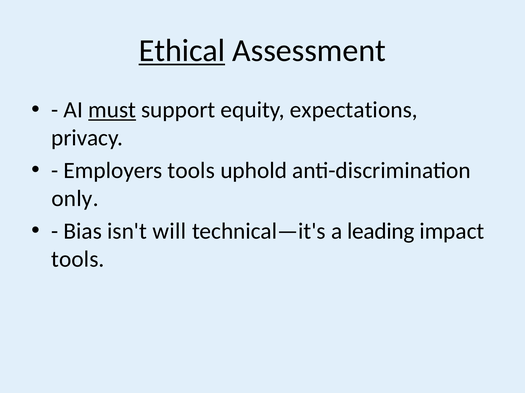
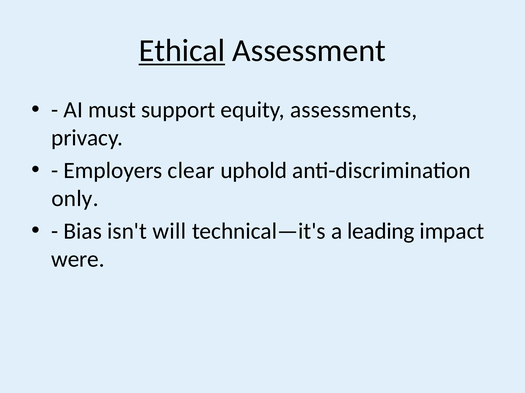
must underline: present -> none
expectations: expectations -> assessments
Employers tools: tools -> clear
tools at (78, 260): tools -> were
